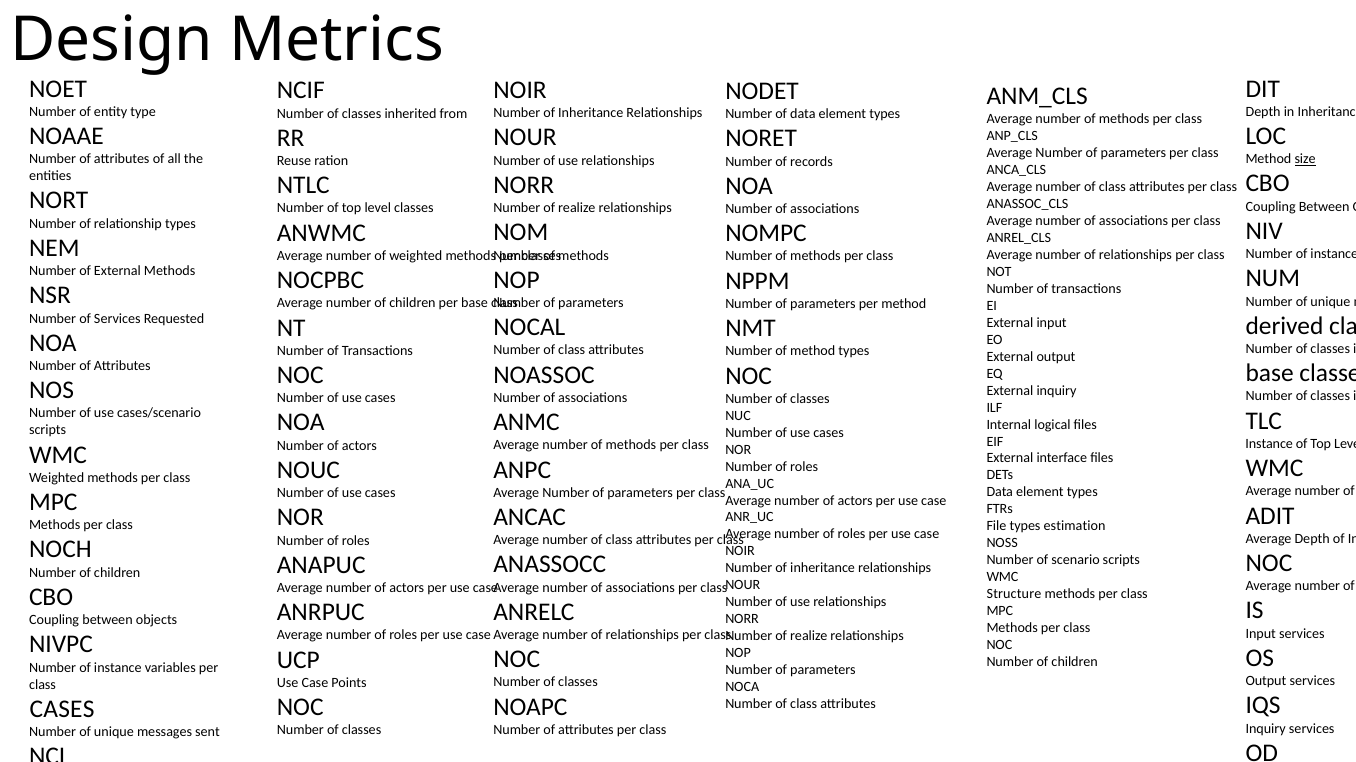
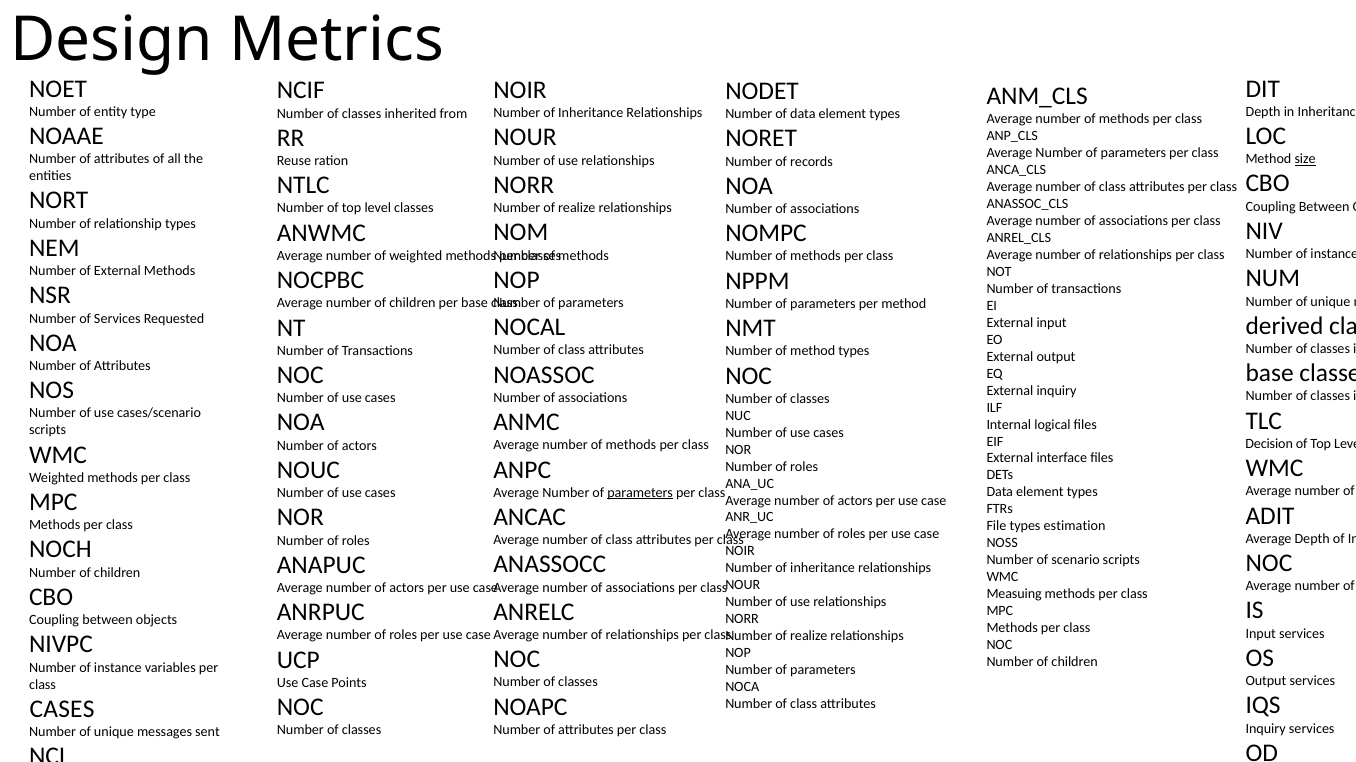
Instance at (1269, 444): Instance -> Decision
parameters at (640, 493) underline: none -> present
Structure: Structure -> Measuing
